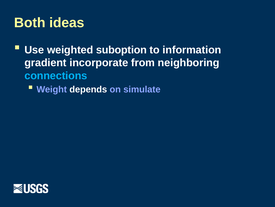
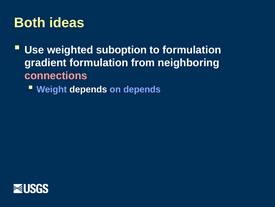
to information: information -> formulation
gradient incorporate: incorporate -> formulation
connections colour: light blue -> pink
on simulate: simulate -> depends
